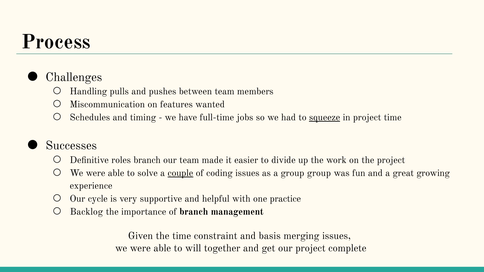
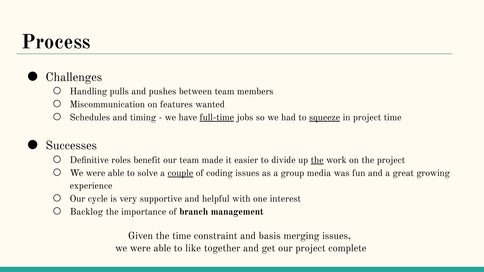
full-time underline: none -> present
roles branch: branch -> benefit
the at (317, 160) underline: none -> present
group group: group -> media
practice: practice -> interest
will: will -> like
